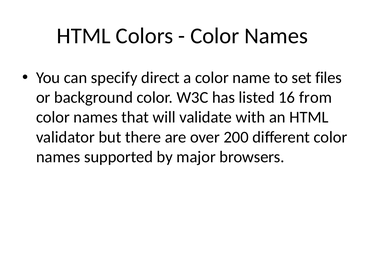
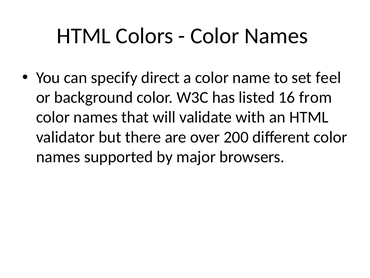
files: files -> feel
